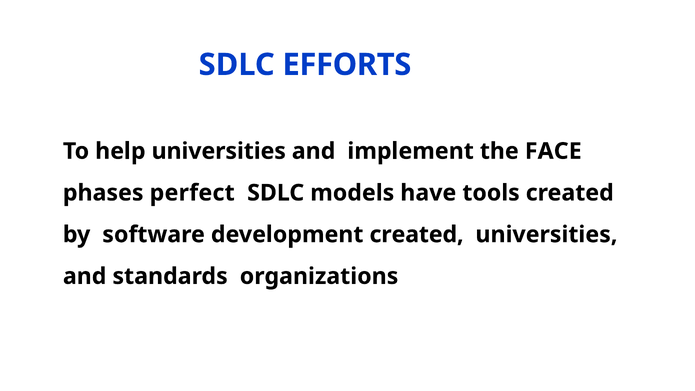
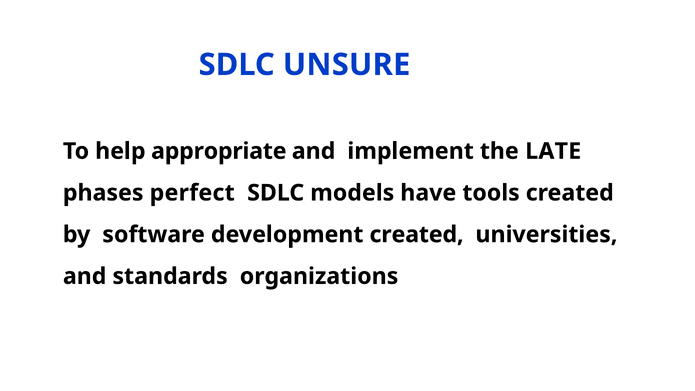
EFFORTS: EFFORTS -> UNSURE
help universities: universities -> appropriate
FACE: FACE -> LATE
